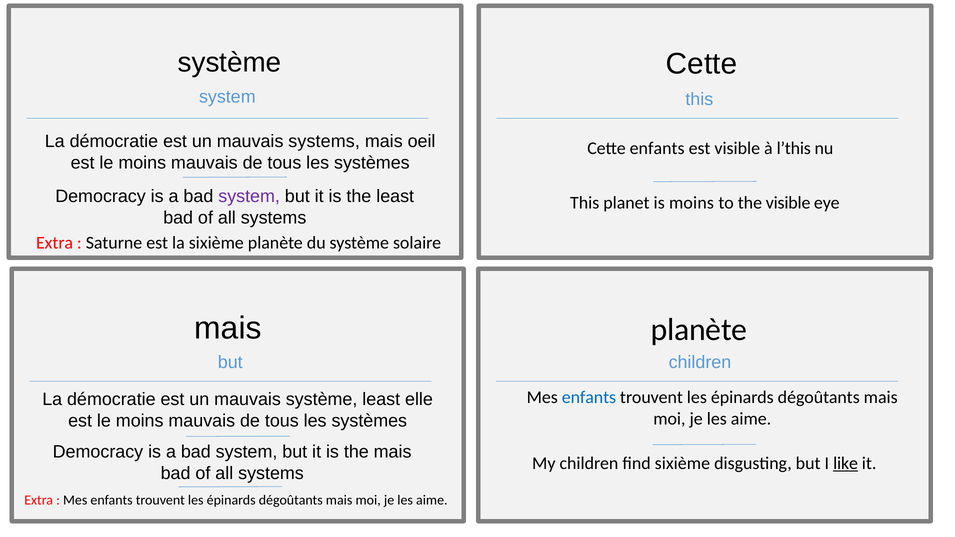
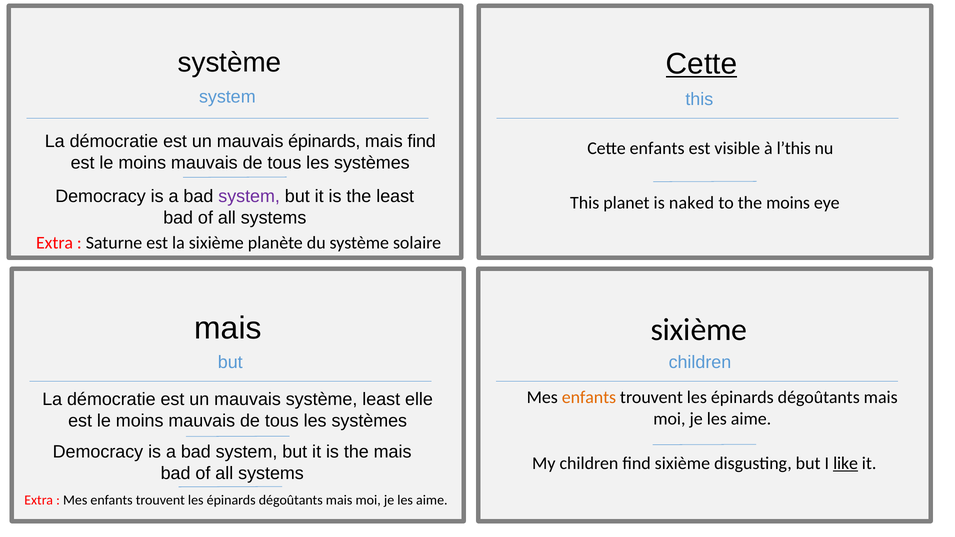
Cette at (702, 64) underline: none -> present
mauvais systems: systems -> épinards
mais oeil: oeil -> find
is moins: moins -> naked
the visible: visible -> moins
planète at (699, 330): planète -> sixième
enfants at (589, 398) colour: blue -> orange
